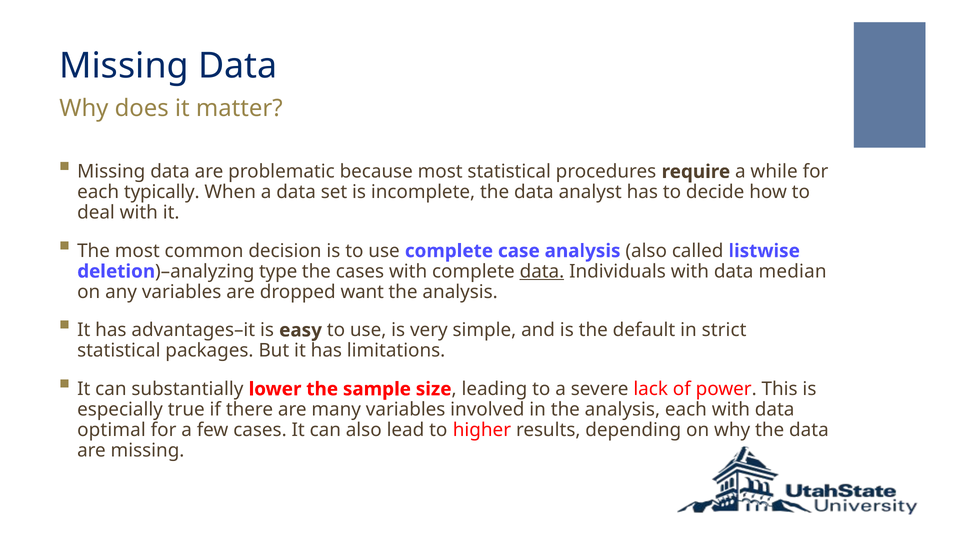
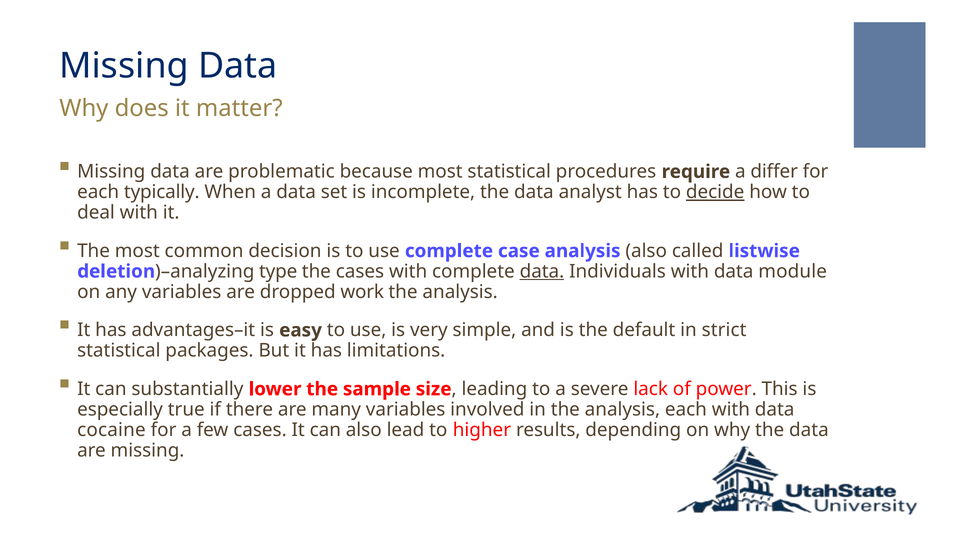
while: while -> differ
decide underline: none -> present
median: median -> module
want: want -> work
optimal: optimal -> cocaine
